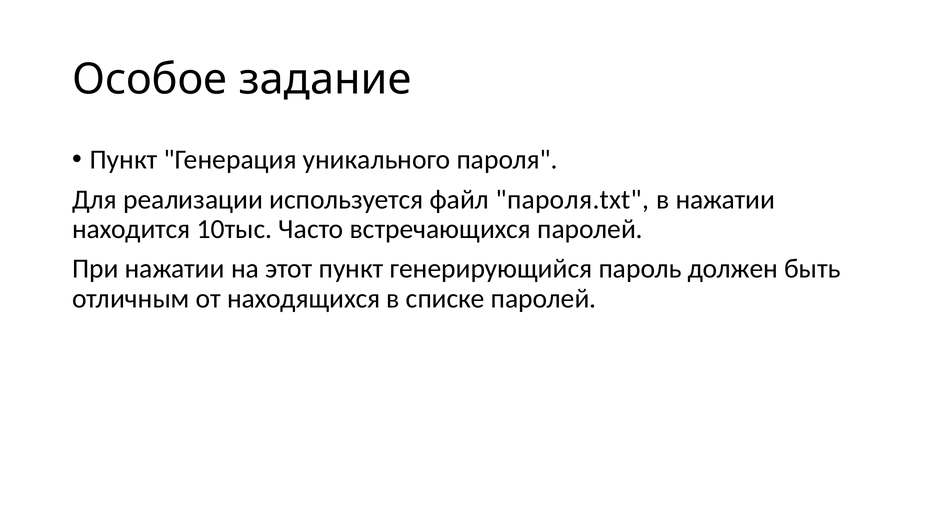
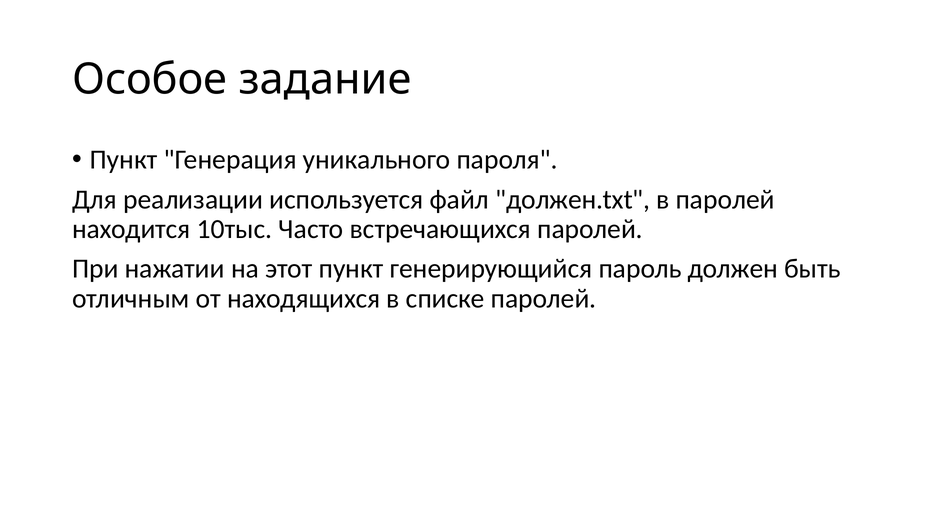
пароля.txt: пароля.txt -> должен.txt
в нажатии: нажатии -> паролей
